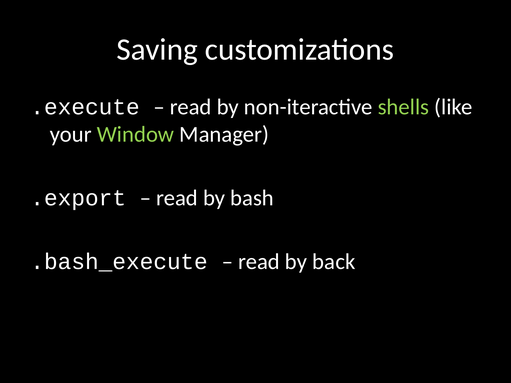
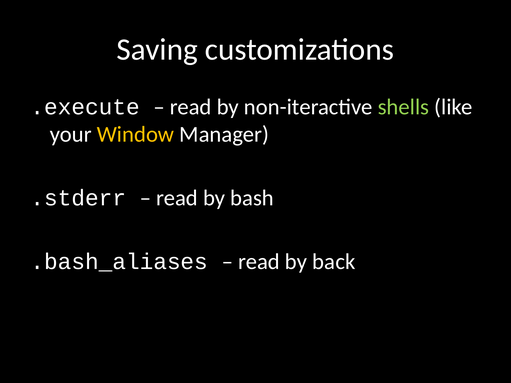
Window colour: light green -> yellow
.export: .export -> .stderr
.bash_execute: .bash_execute -> .bash_aliases
